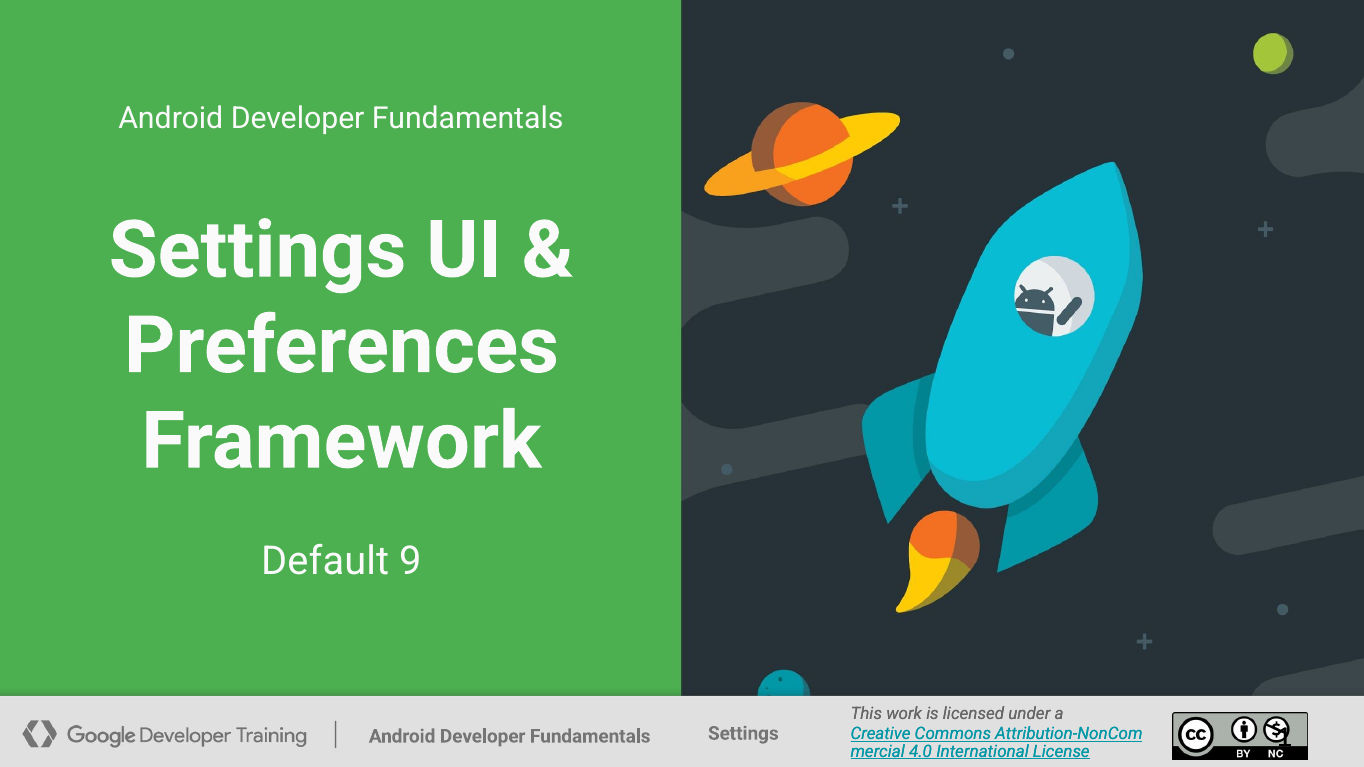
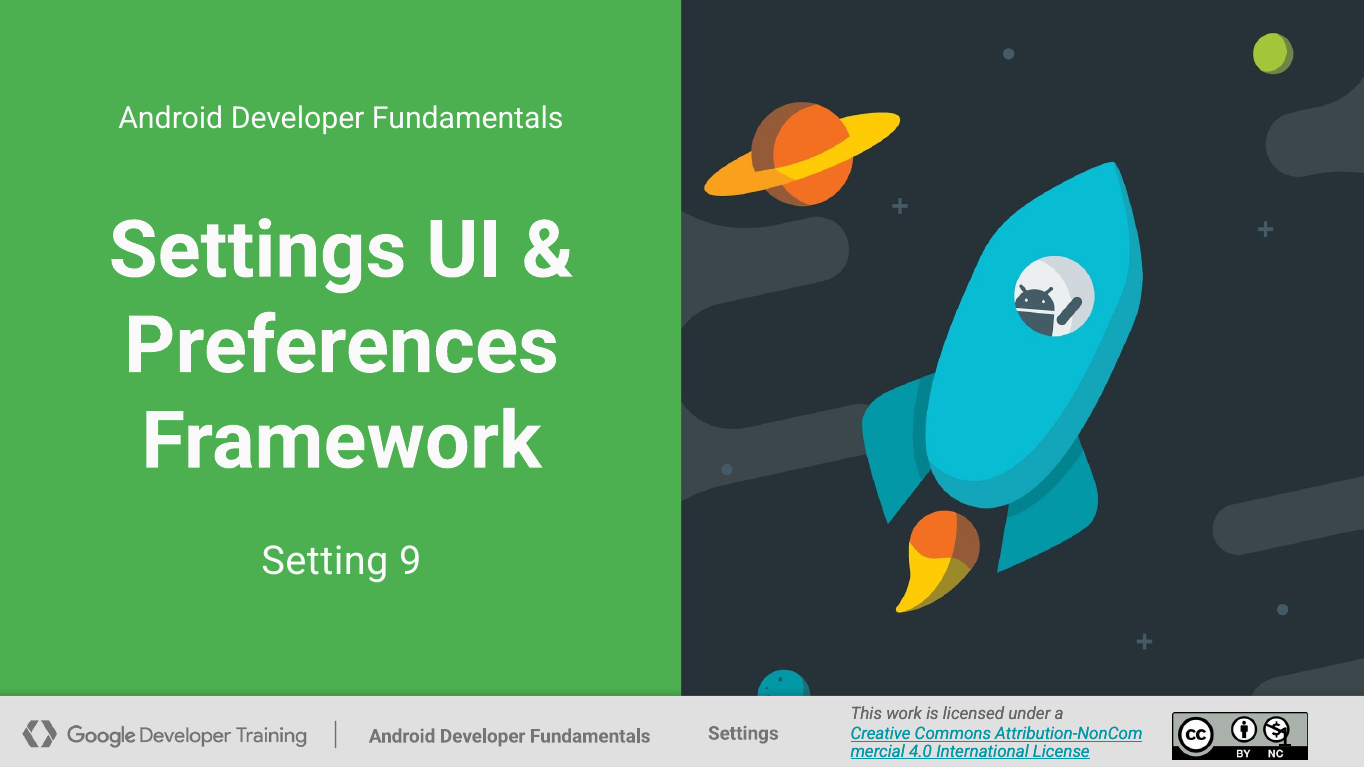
Default: Default -> Setting
